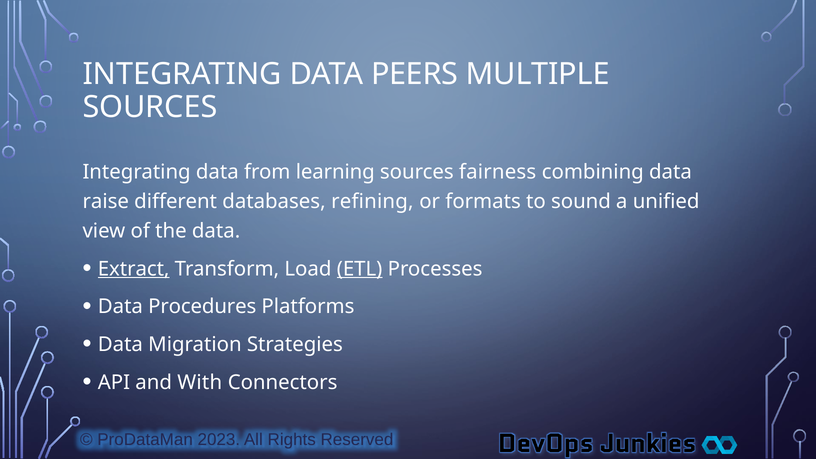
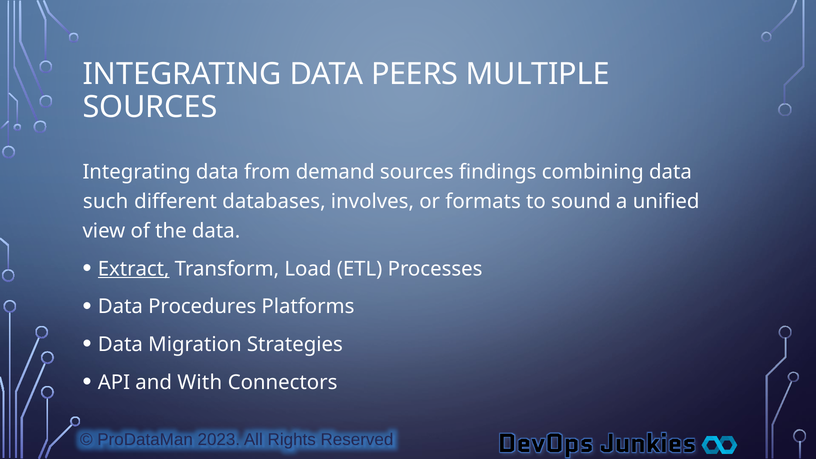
learning: learning -> demand
fairness: fairness -> findings
raise: raise -> such
refining: refining -> involves
ETL underline: present -> none
